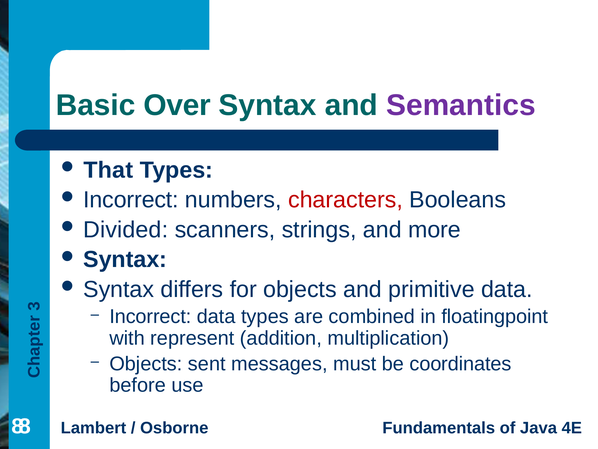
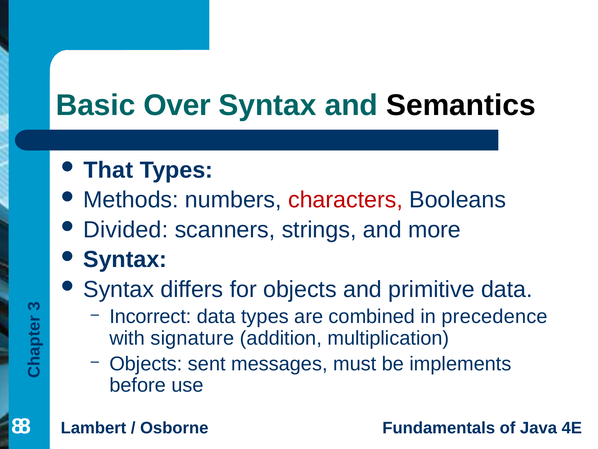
Semantics colour: purple -> black
Incorrect at (131, 200): Incorrect -> Methods
floatingpoint: floatingpoint -> precedence
represent: represent -> signature
coordinates: coordinates -> implements
